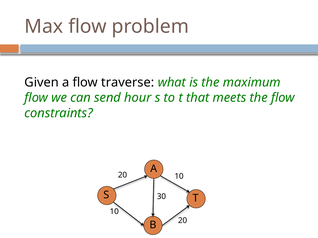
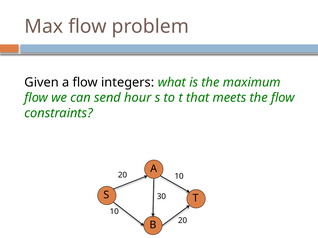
traverse: traverse -> integers
